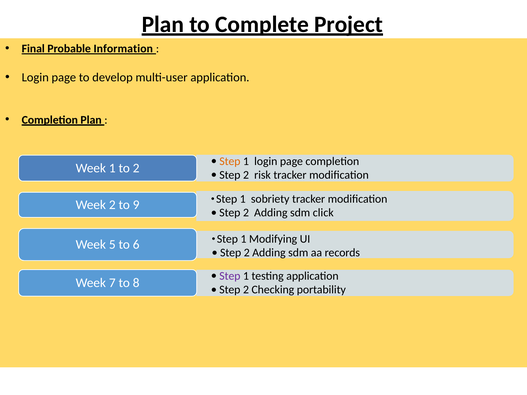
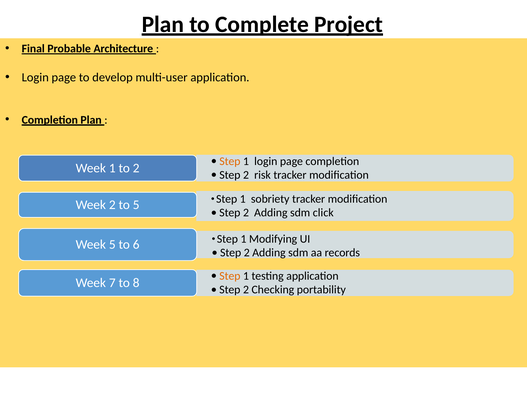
Information: Information -> Architecture
to 9: 9 -> 5
Step at (230, 276) colour: purple -> orange
